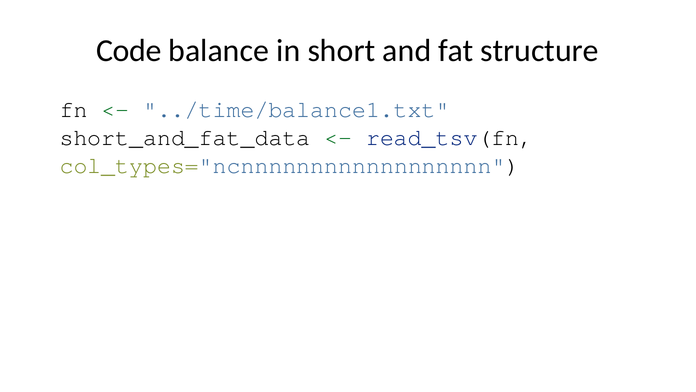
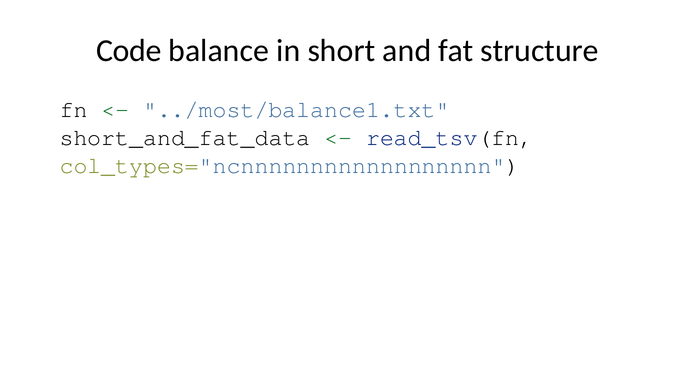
../time/balance1.txt: ../time/balance1.txt -> ../most/balance1.txt
